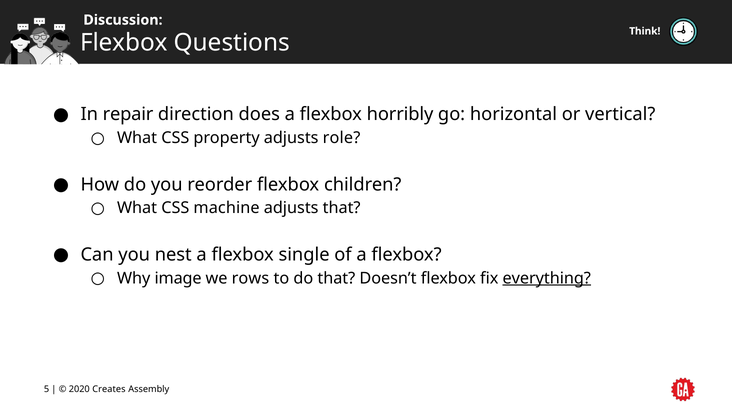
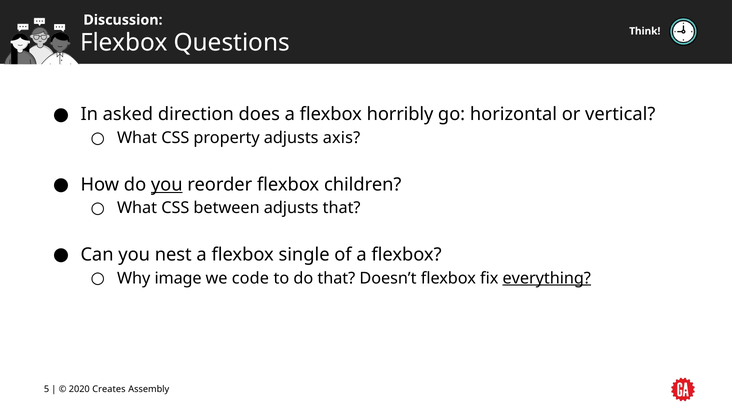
repair: repair -> asked
role: role -> axis
you at (167, 184) underline: none -> present
machine: machine -> between
rows: rows -> code
